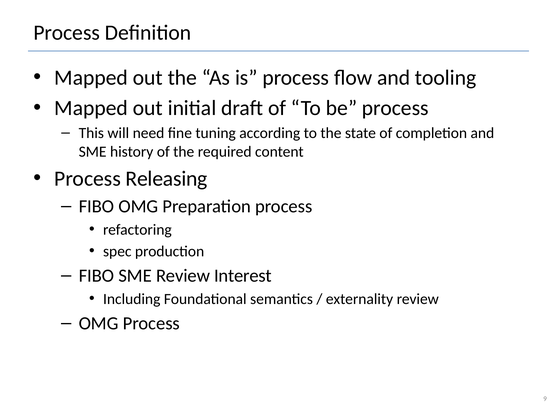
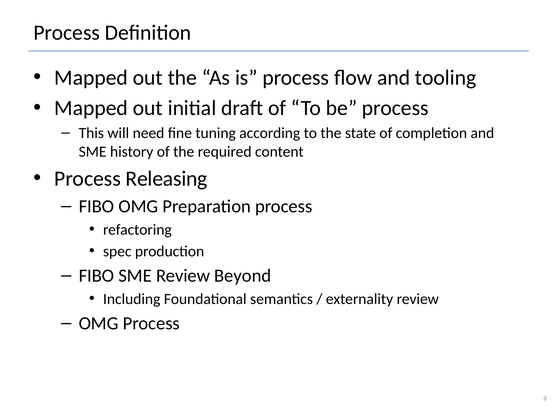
Interest: Interest -> Beyond
